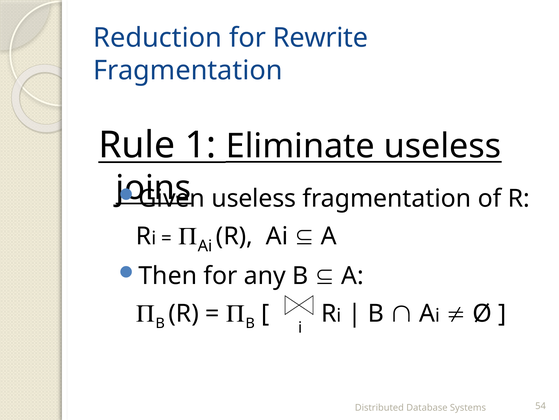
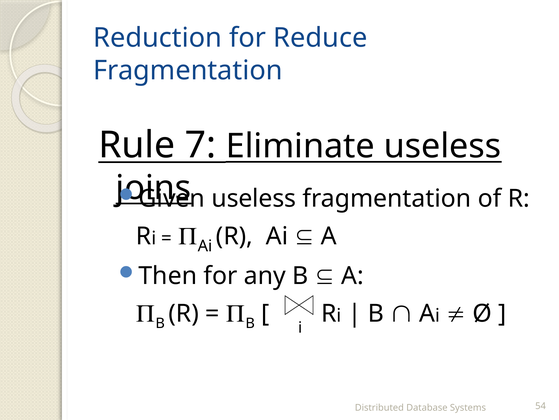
Rewrite: Rewrite -> Reduce
1: 1 -> 7
